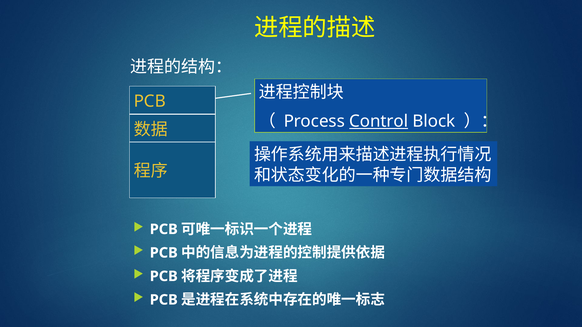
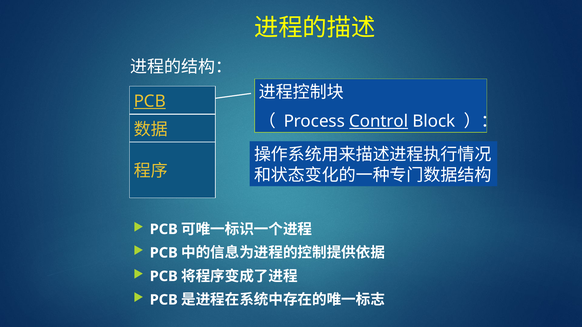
PCB at (150, 101) underline: none -> present
